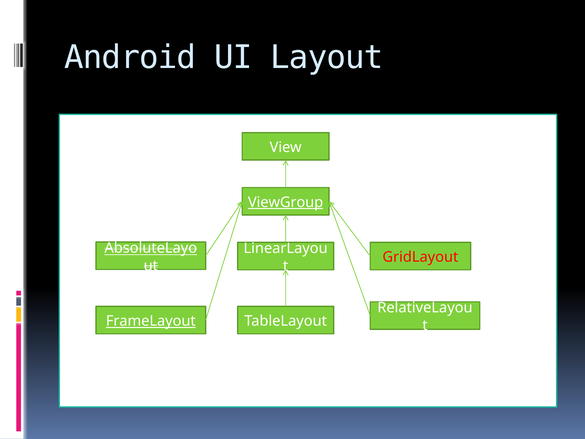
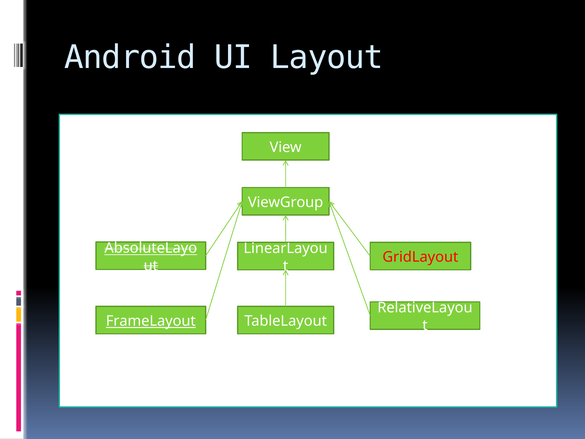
ViewGroup underline: present -> none
